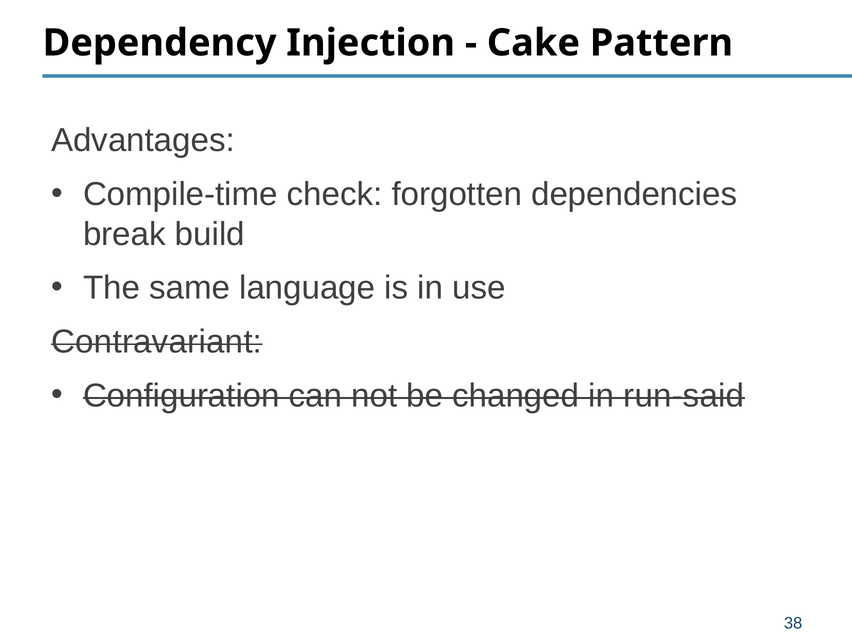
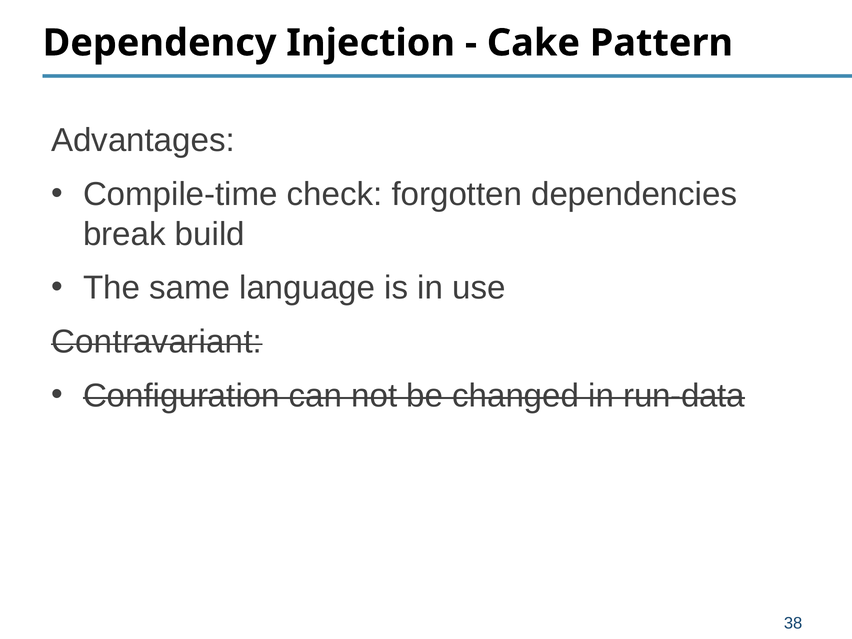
run-said: run-said -> run-data
